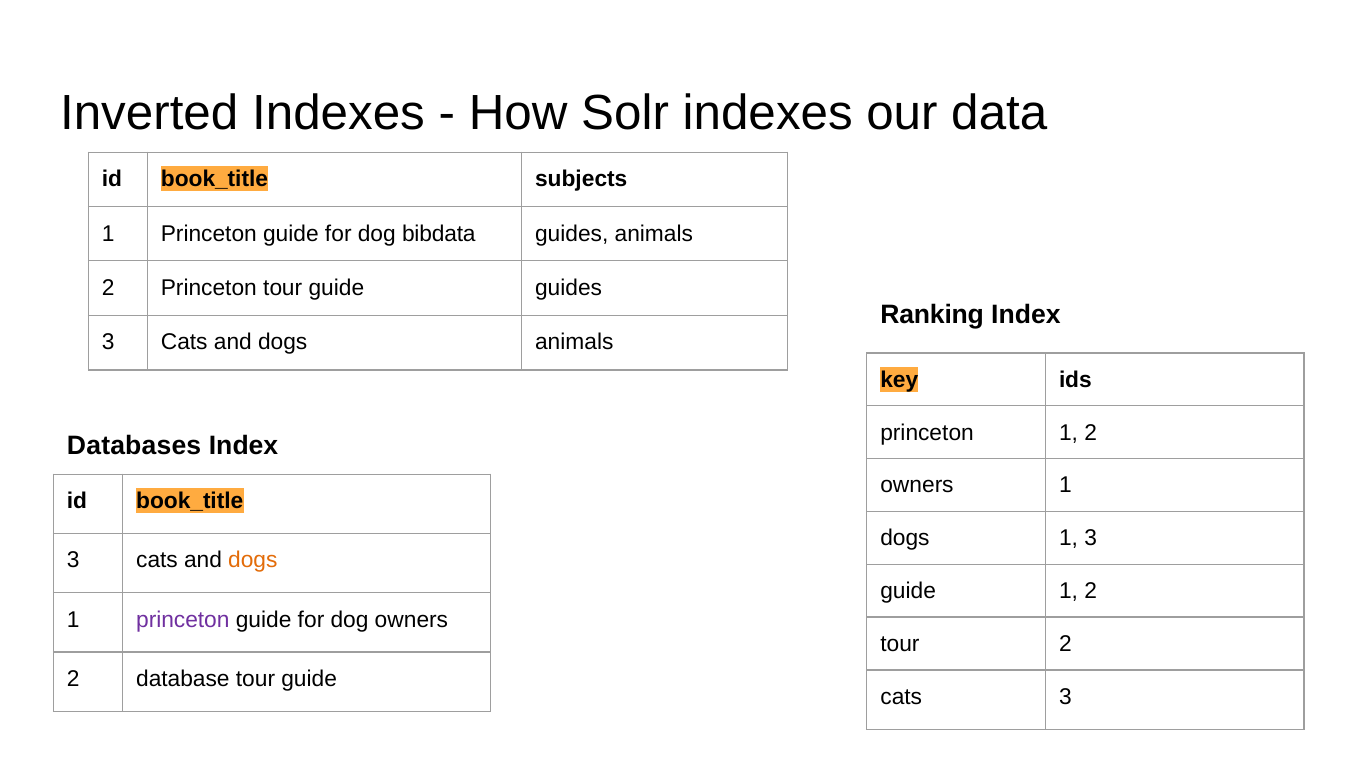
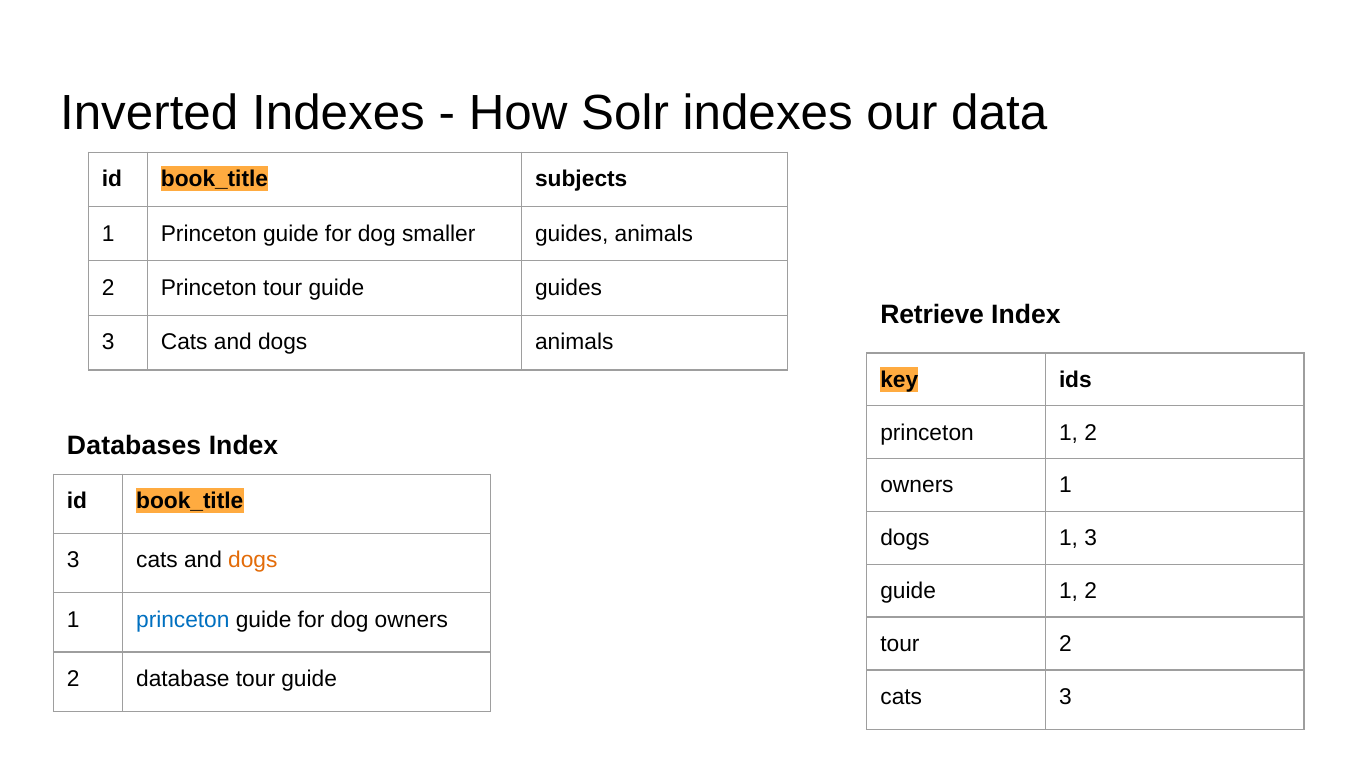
bibdata: bibdata -> smaller
Ranking: Ranking -> Retrieve
princeton at (183, 619) colour: purple -> blue
